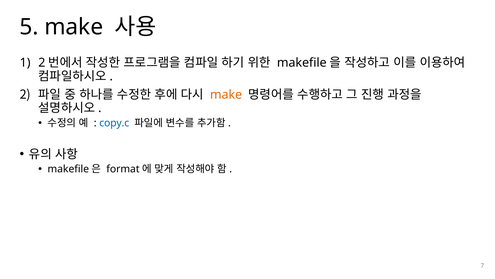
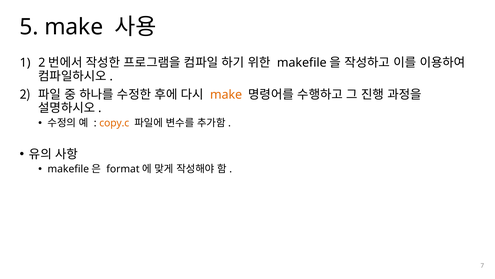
copy.c colour: blue -> orange
